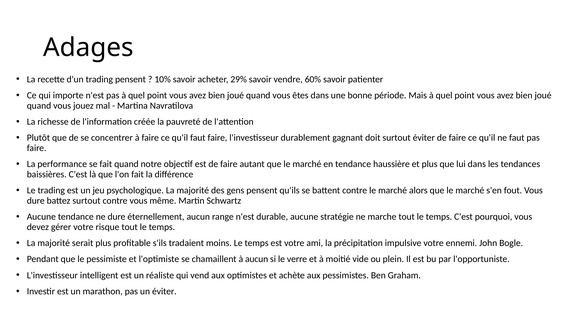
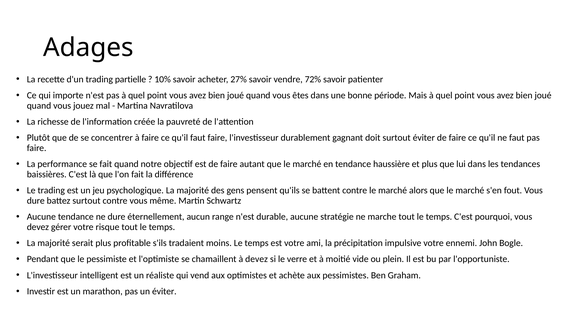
trading pensent: pensent -> partielle
29%: 29% -> 27%
60%: 60% -> 72%
à aucun: aucun -> devez
